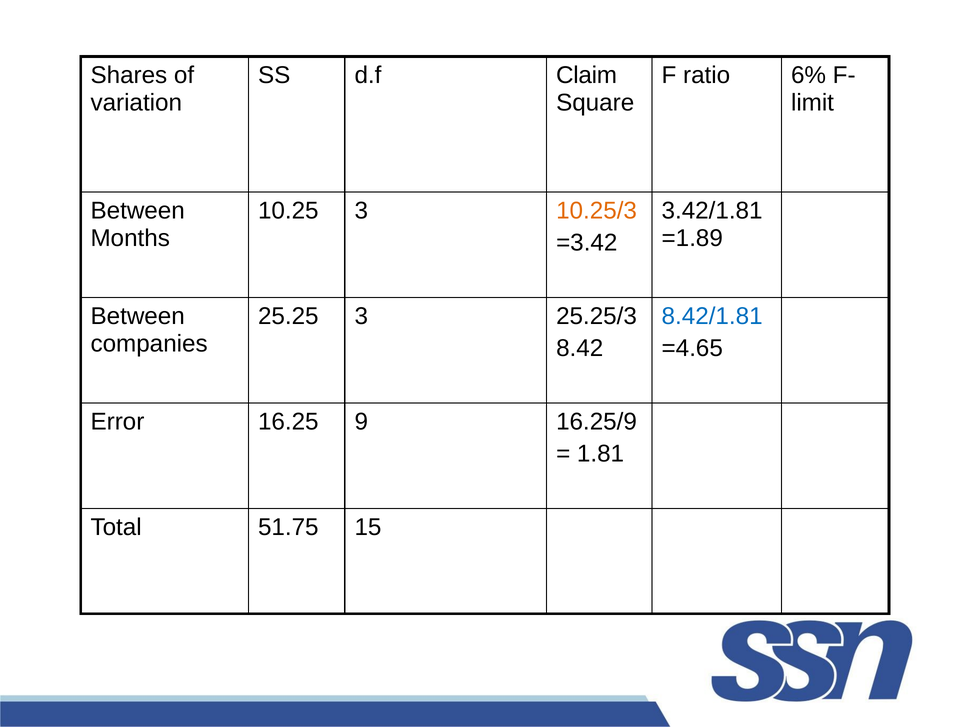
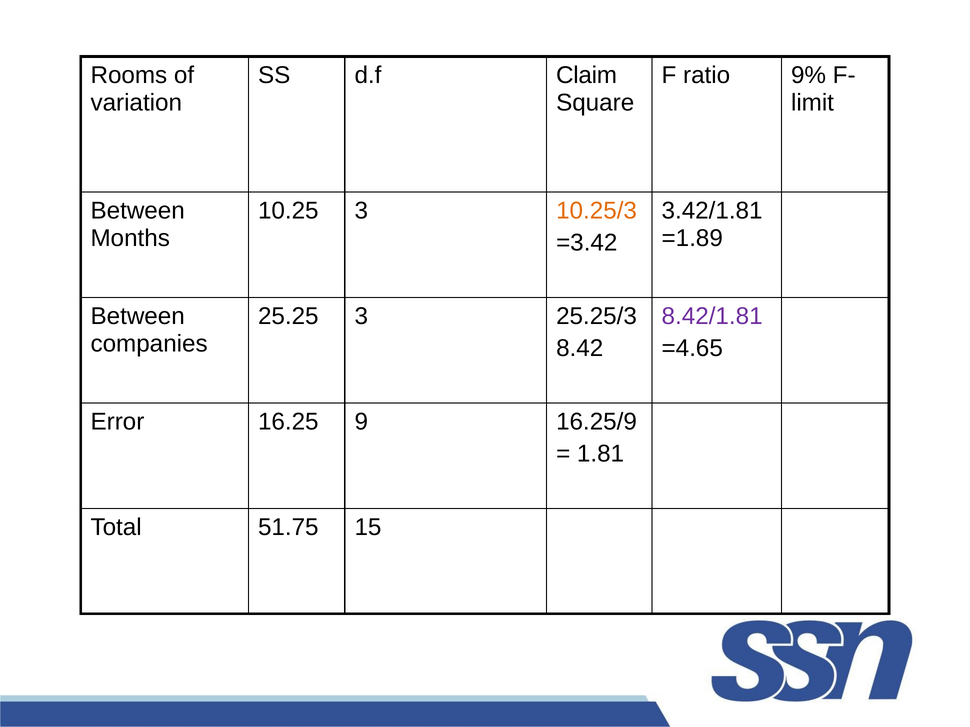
Shares: Shares -> Rooms
6%: 6% -> 9%
8.42/1.81 colour: blue -> purple
